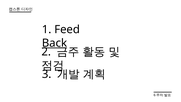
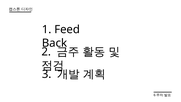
Back underline: present -> none
